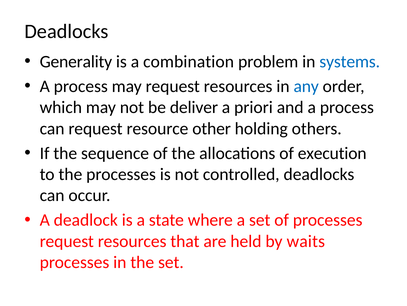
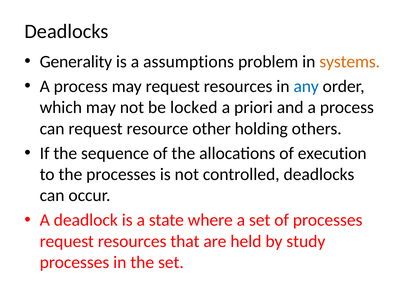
combination: combination -> assumptions
systems colour: blue -> orange
deliver: deliver -> locked
waits: waits -> study
